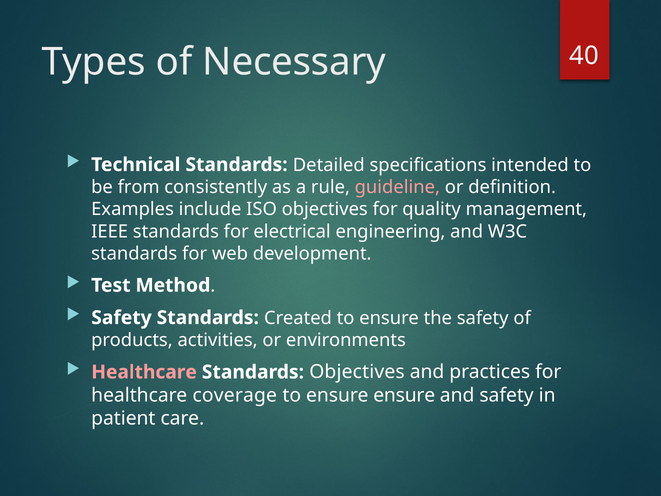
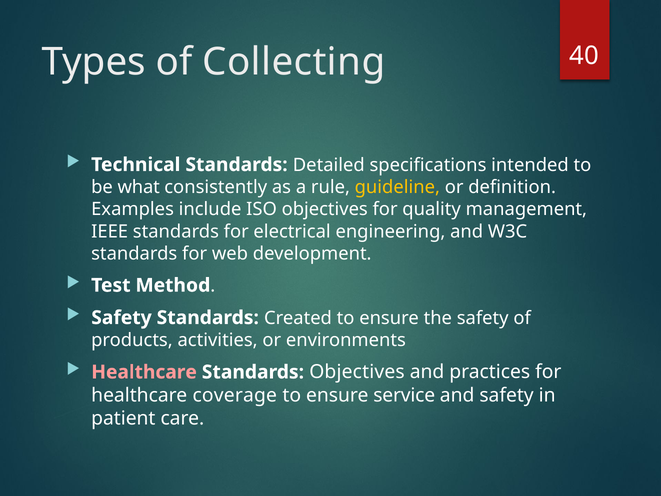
Necessary: Necessary -> Collecting
from: from -> what
guideline colour: pink -> yellow
ensure ensure: ensure -> service
